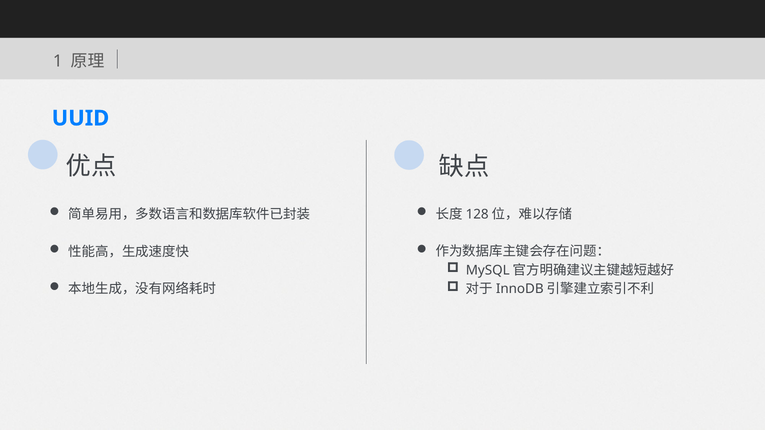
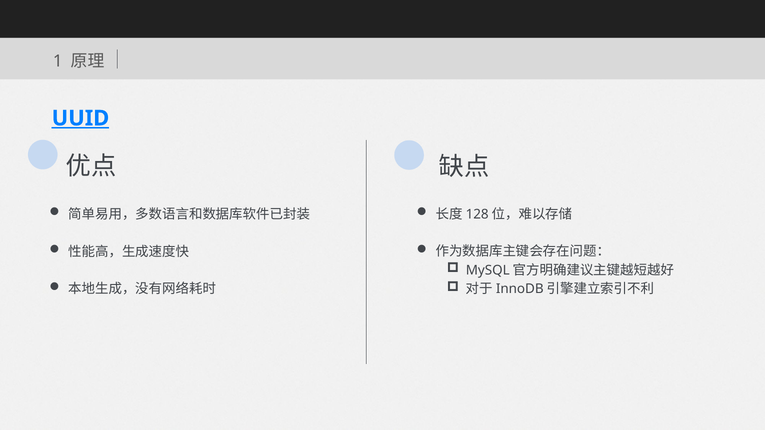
UUID underline: none -> present
